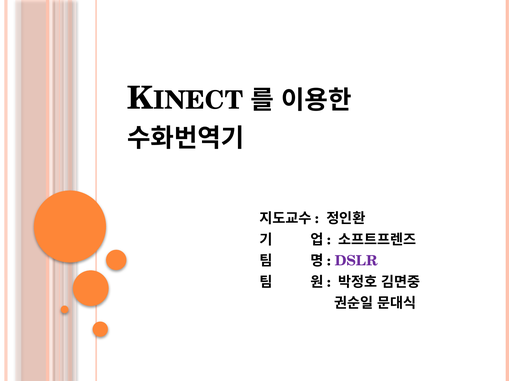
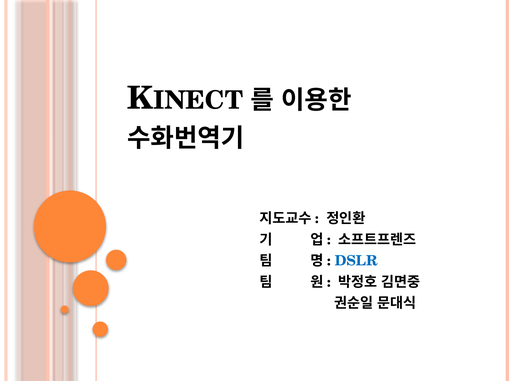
DSLR colour: purple -> blue
